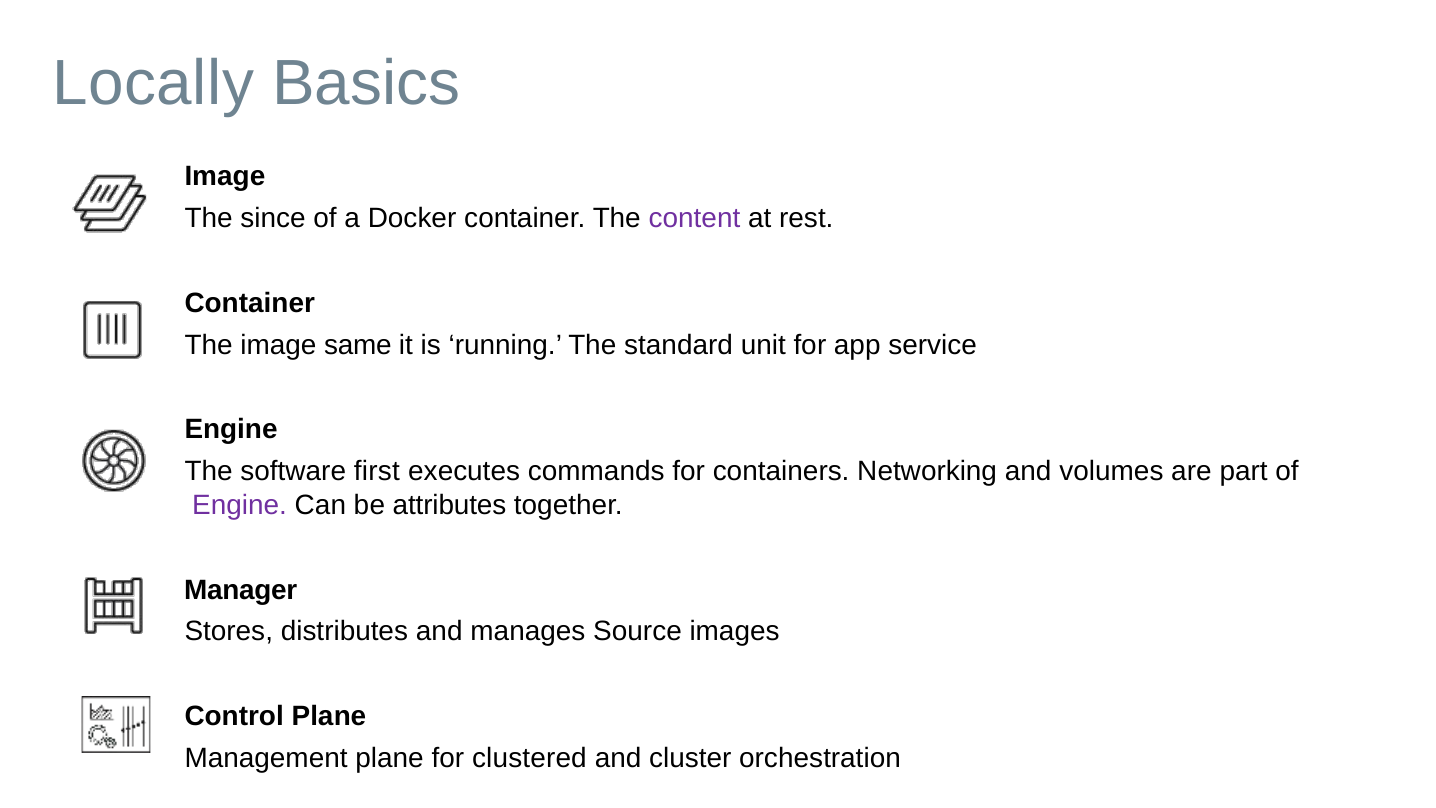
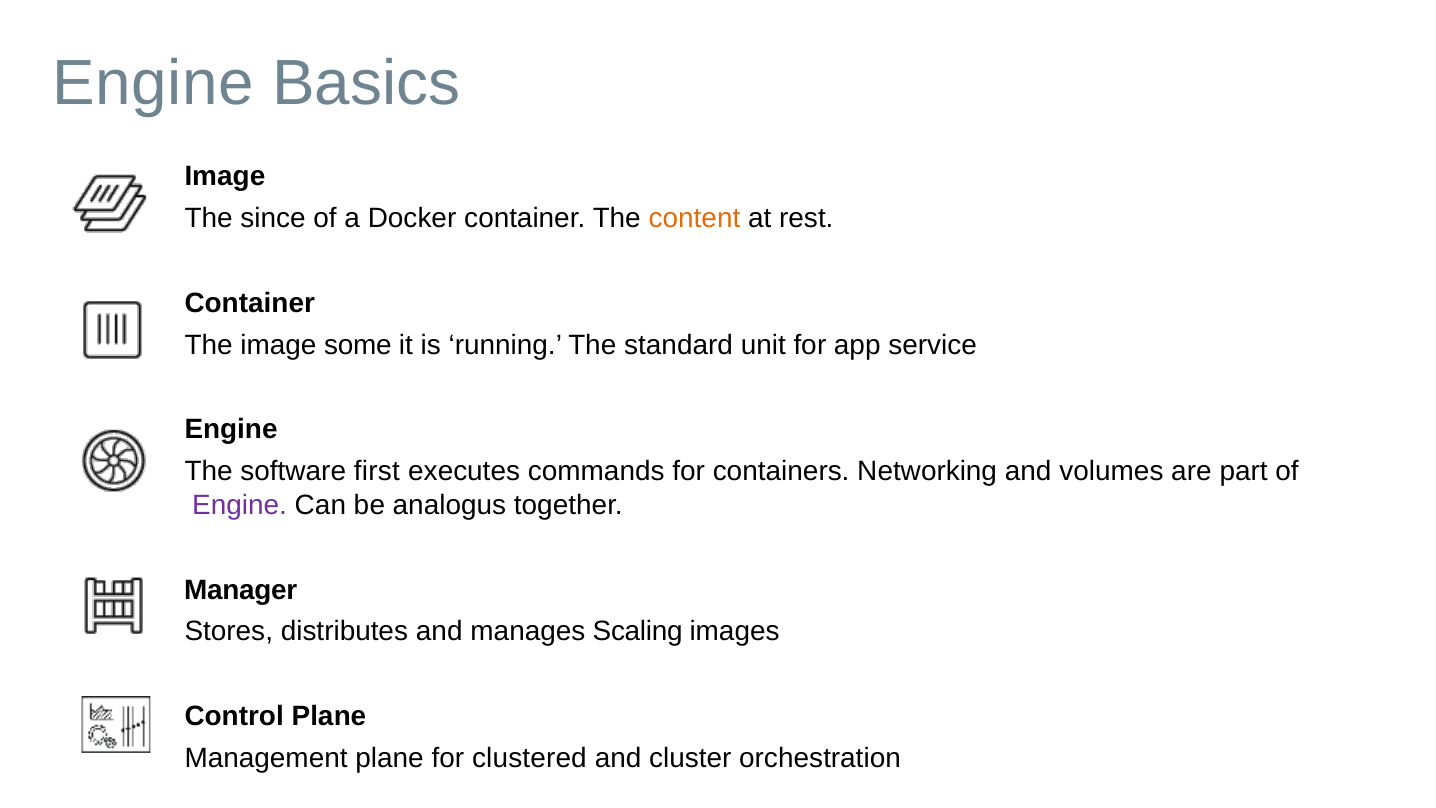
Locally at (153, 84): Locally -> Engine
content colour: purple -> orange
same: same -> some
attributes: attributes -> analogus
Source: Source -> Scaling
